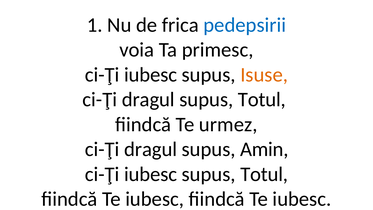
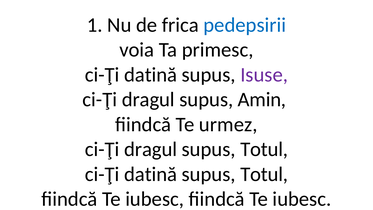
iubesc at (151, 75): iubesc -> datină
Isuse colour: orange -> purple
Totul at (262, 100): Totul -> Amin
Amin at (264, 149): Amin -> Totul
iubesc at (151, 174): iubesc -> datină
